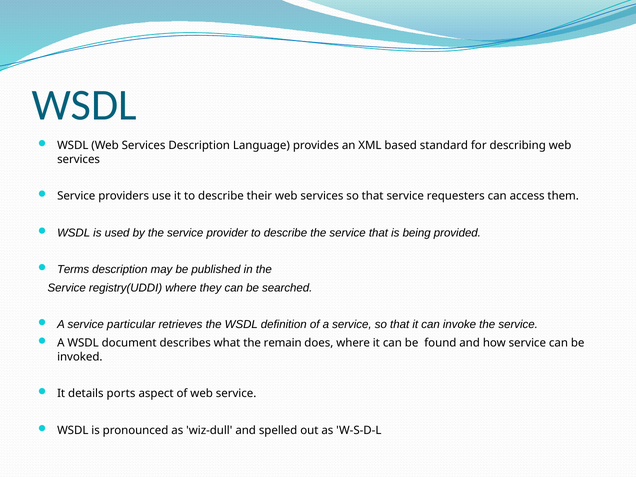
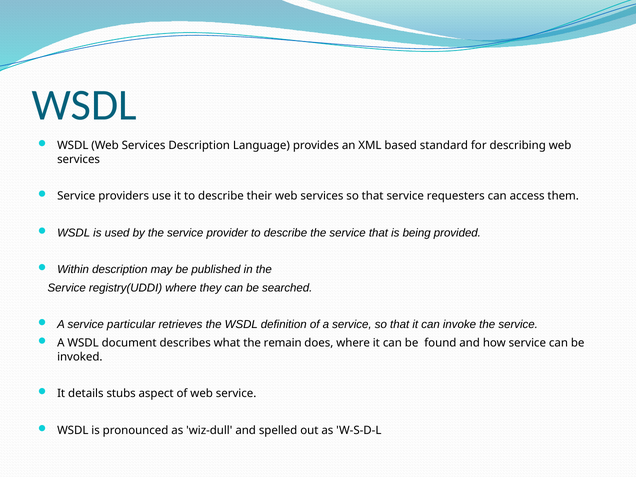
Terms: Terms -> Within
ports: ports -> stubs
